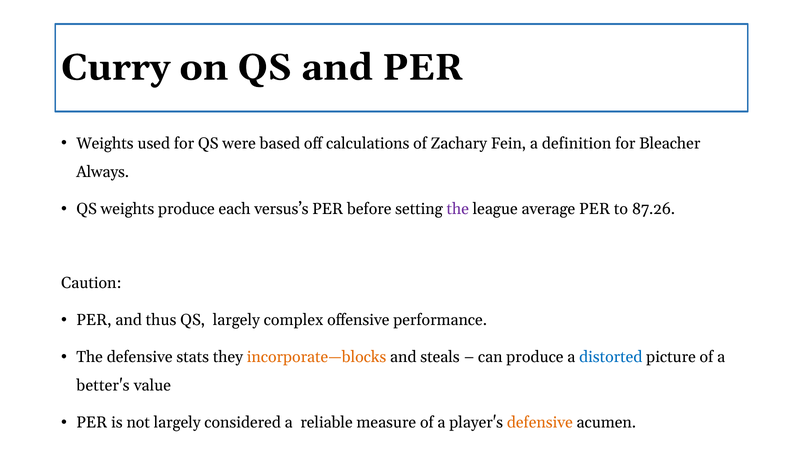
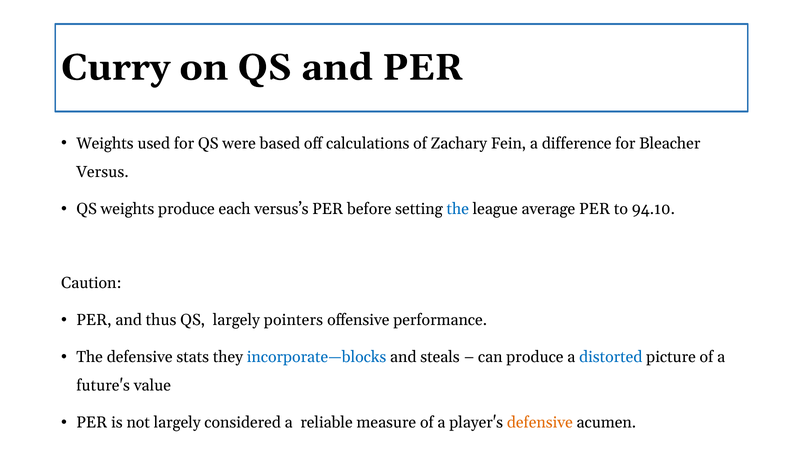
definition: definition -> difference
Always: Always -> Versus
the at (458, 209) colour: purple -> blue
87.26: 87.26 -> 94.10
complex: complex -> pointers
incorporate—blocks colour: orange -> blue
better's: better's -> future's
